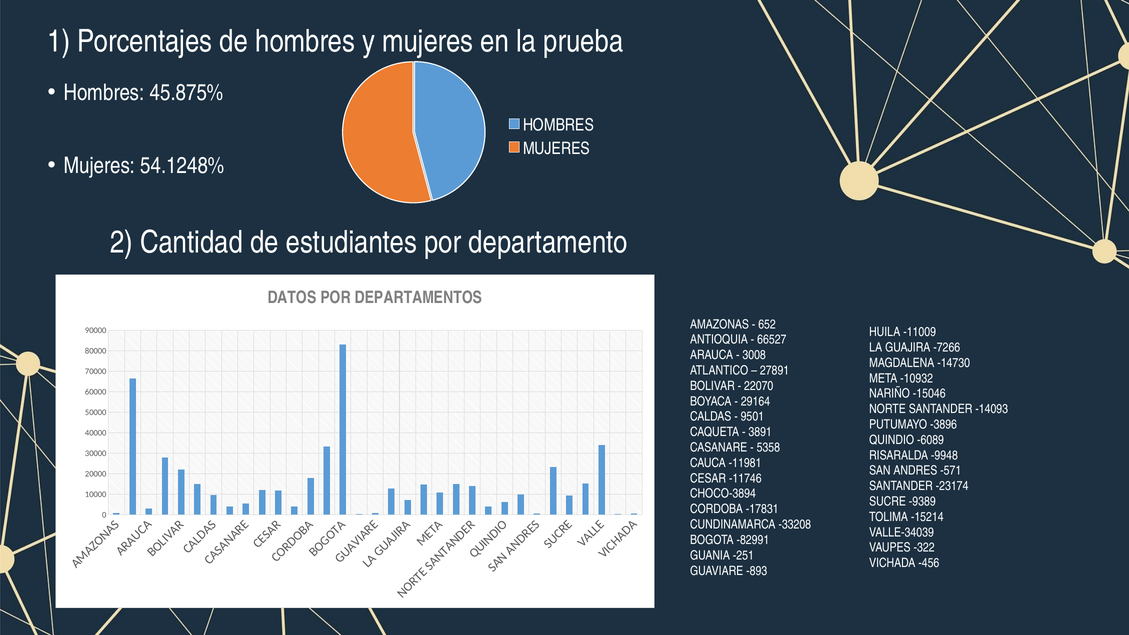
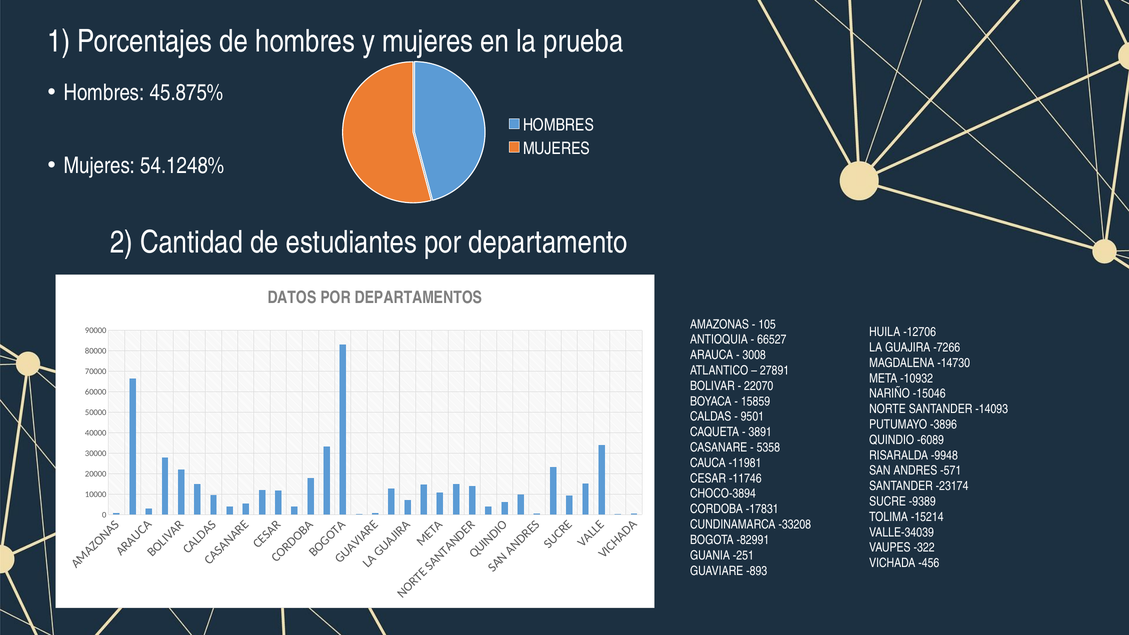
652: 652 -> 105
-11009: -11009 -> -12706
29164: 29164 -> 15859
